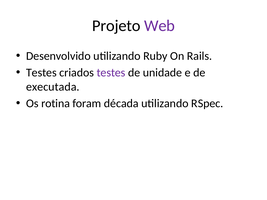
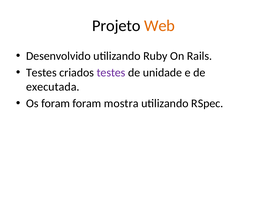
Web colour: purple -> orange
Os rotina: rotina -> foram
década: década -> mostra
